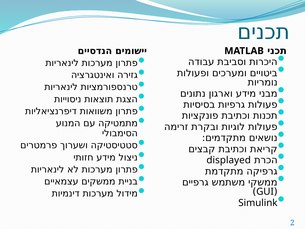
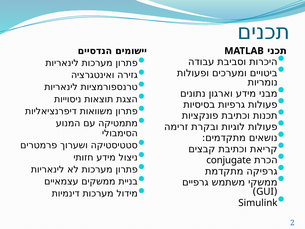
displayed: displayed -> conjugate
